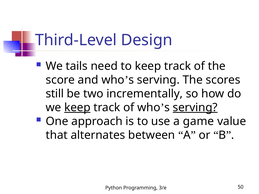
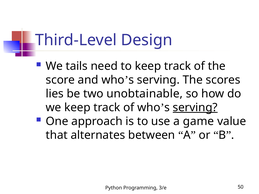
still: still -> lies
incrementally: incrementally -> unobtainable
keep at (77, 108) underline: present -> none
